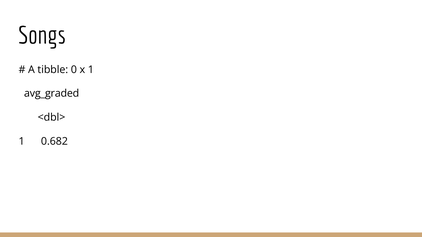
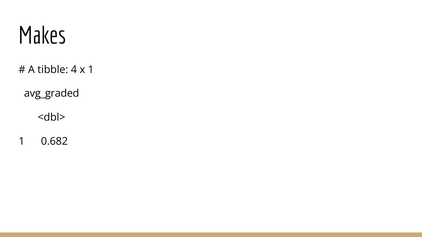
Songs: Songs -> Makes
0: 0 -> 4
